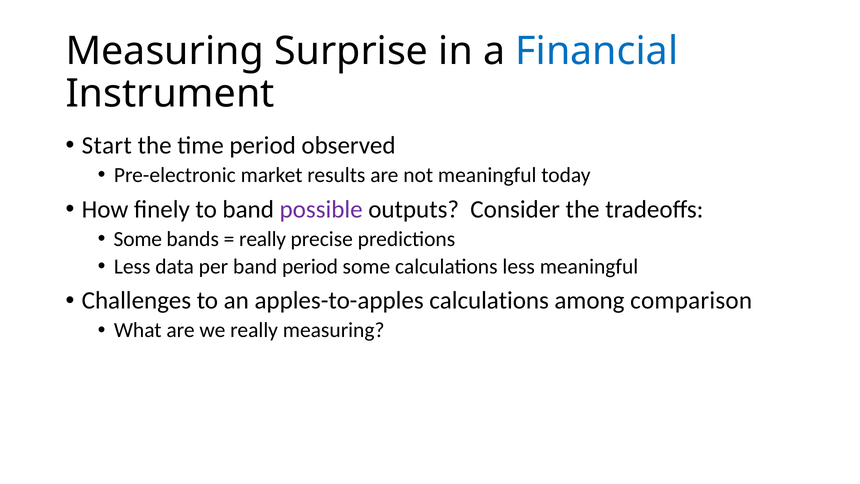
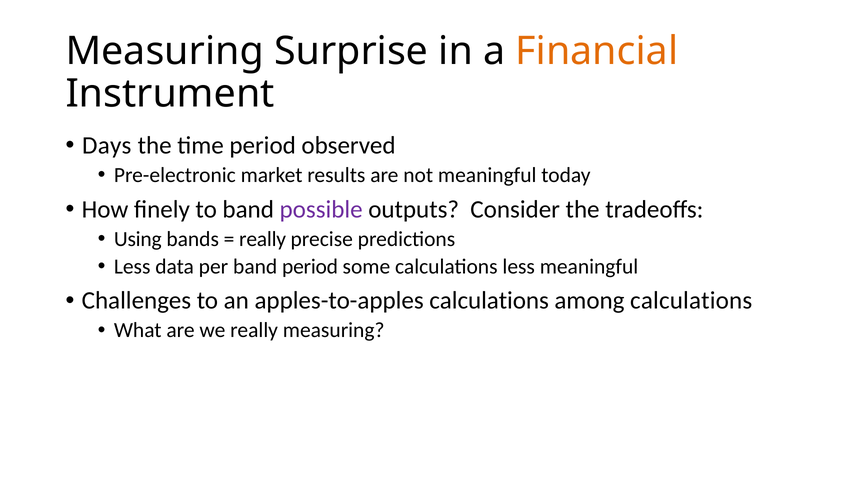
Financial colour: blue -> orange
Start: Start -> Days
Some at (138, 239): Some -> Using
among comparison: comparison -> calculations
